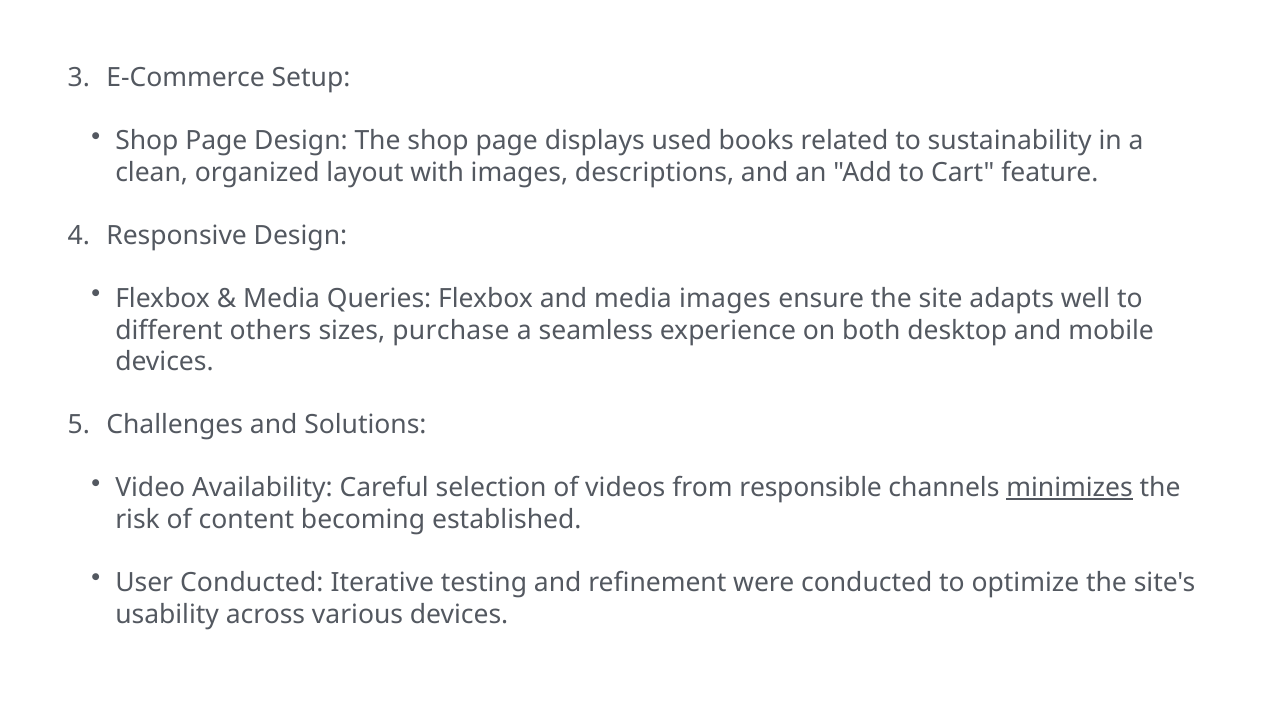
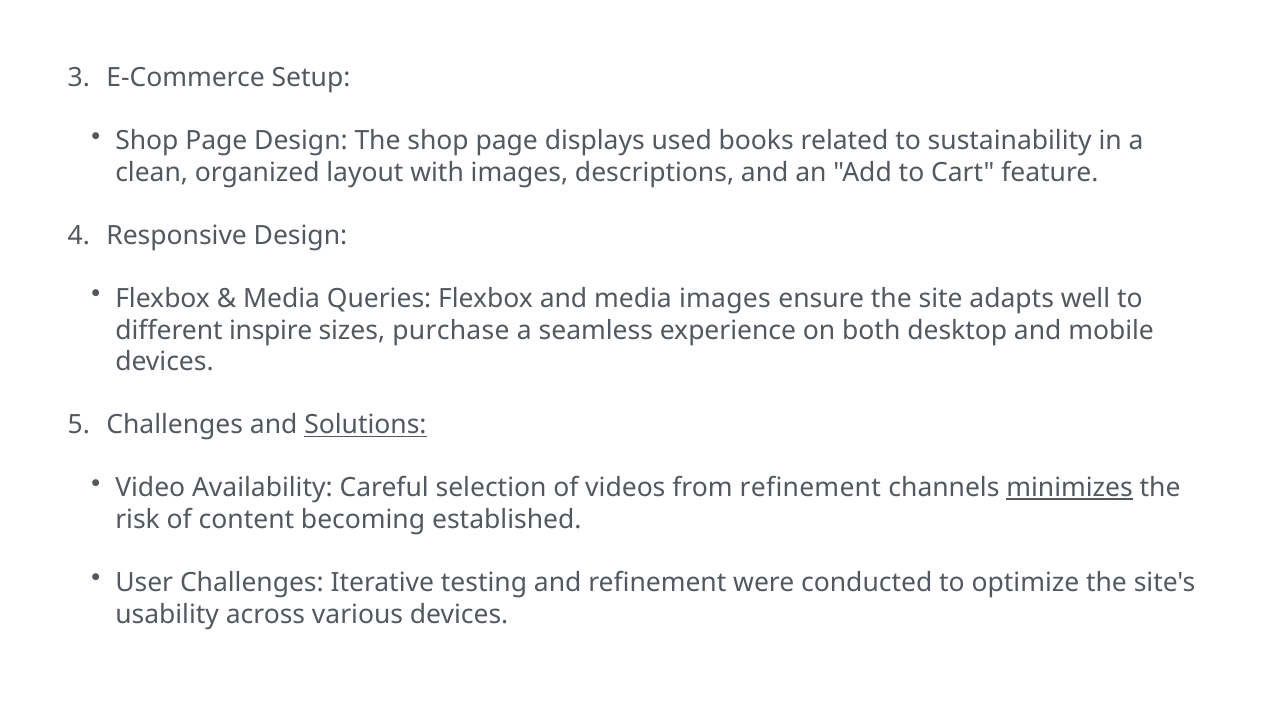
others: others -> inspire
Solutions underline: none -> present
from responsible: responsible -> refinement
User Conducted: Conducted -> Challenges
